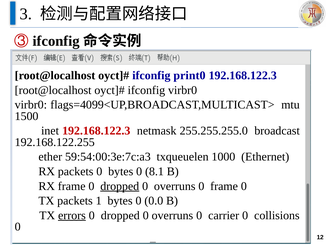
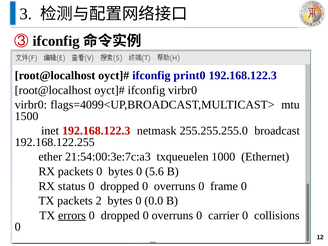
59:54:00:3e:7c:a3: 59:54:00:3e:7c:a3 -> 21:54:00:3e:7c:a3
8.1: 8.1 -> 5.6
RX frame: frame -> status
dropped at (120, 186) underline: present -> none
1: 1 -> 2
